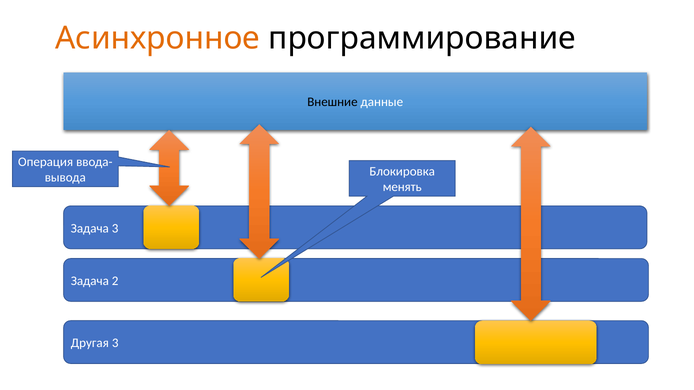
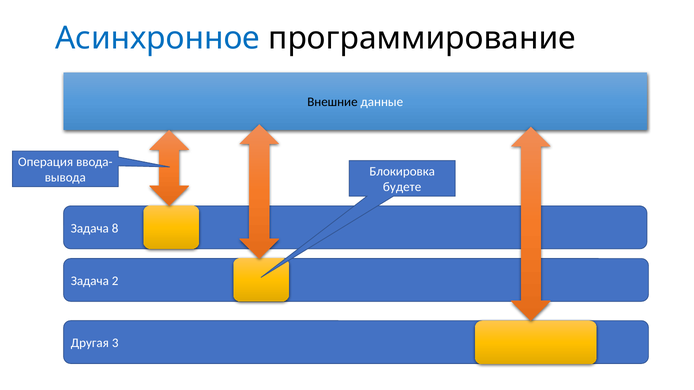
Асинхронное colour: orange -> blue
менять: менять -> будете
Задача 3: 3 -> 8
